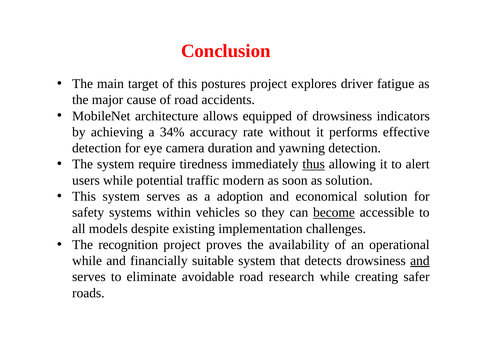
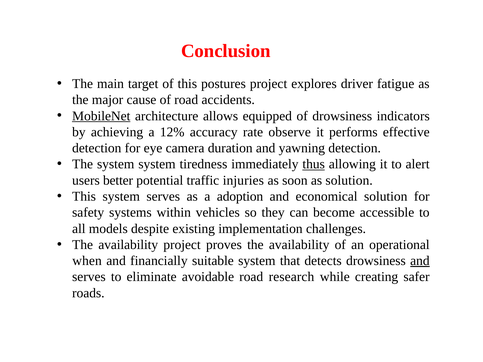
MobileNet underline: none -> present
34%: 34% -> 12%
without: without -> observe
system require: require -> system
users while: while -> better
modern: modern -> injuries
become underline: present -> none
recognition at (128, 245): recognition -> availability
while at (87, 261): while -> when
